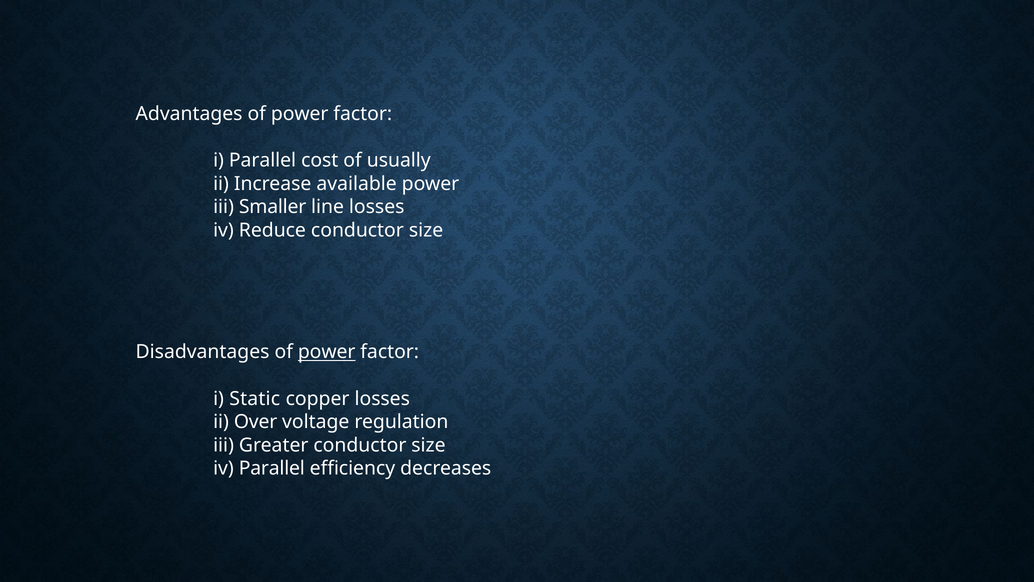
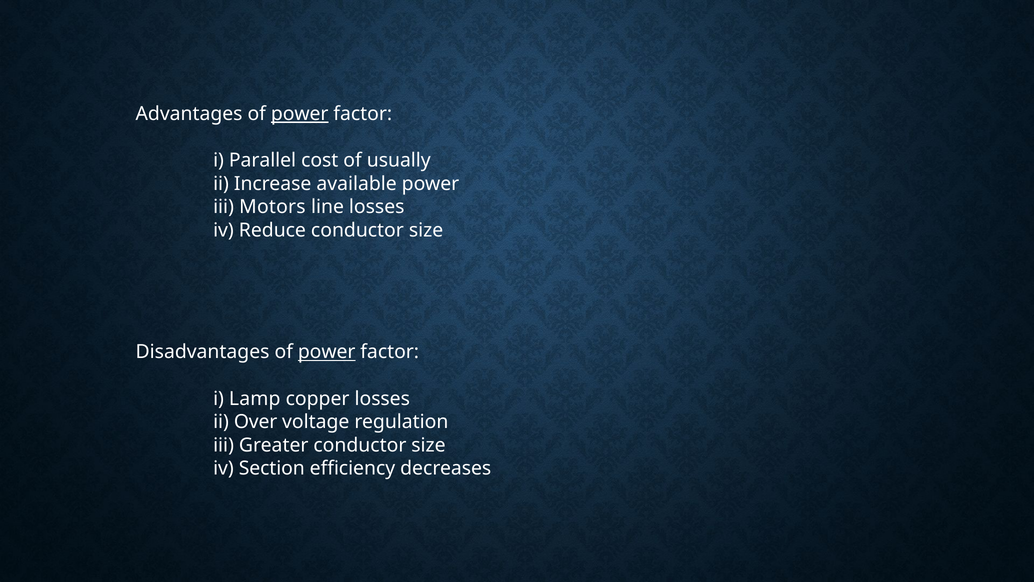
power at (300, 114) underline: none -> present
Smaller: Smaller -> Motors
Static: Static -> Lamp
iv Parallel: Parallel -> Section
